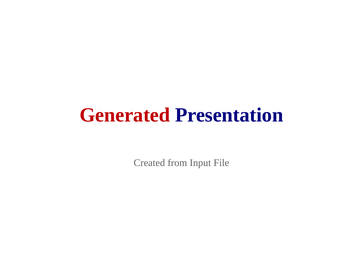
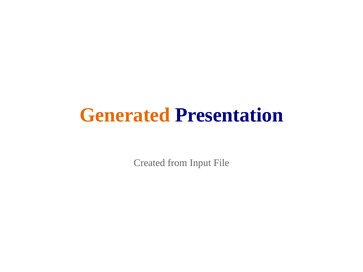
Generated colour: red -> orange
